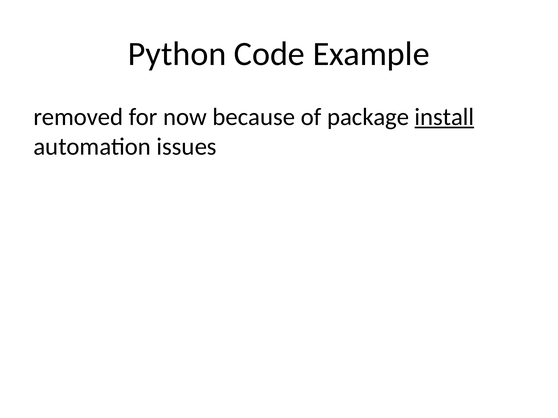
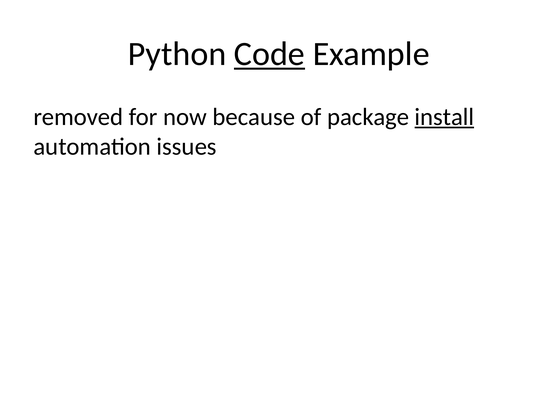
Code underline: none -> present
